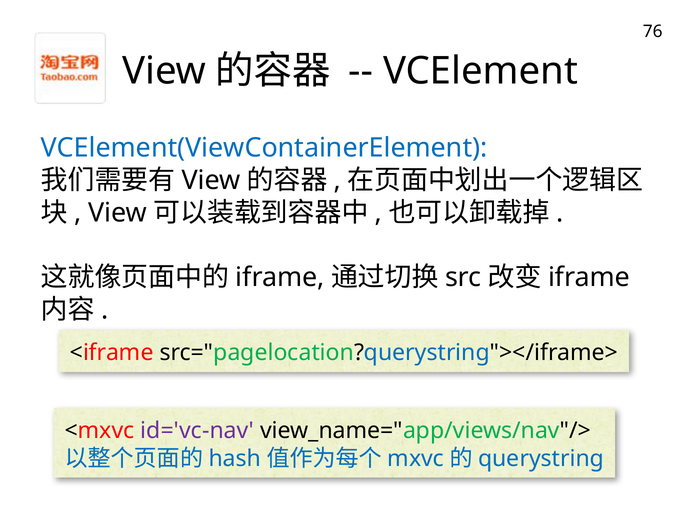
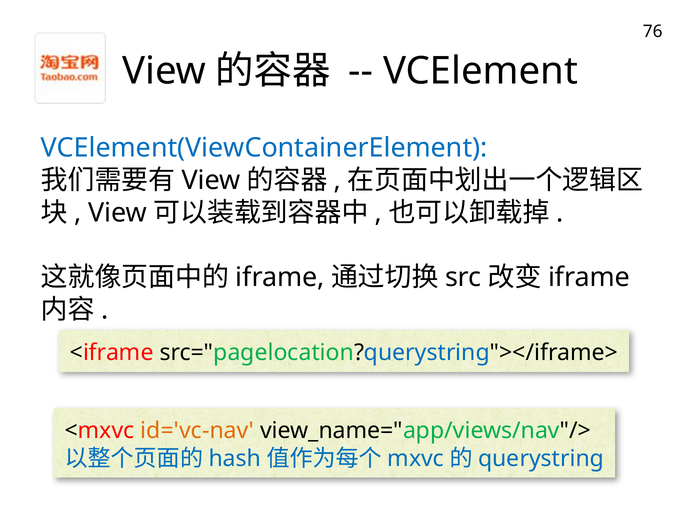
id='vc-nav colour: purple -> orange
